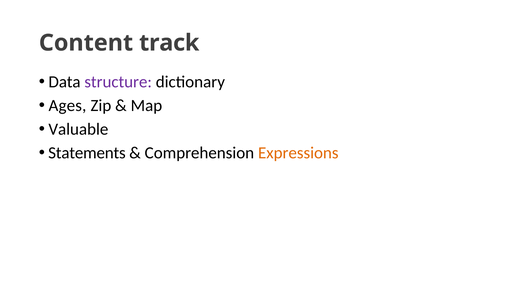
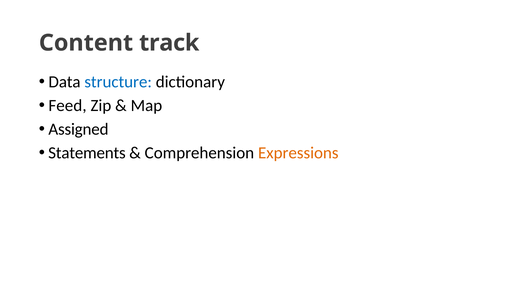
structure colour: purple -> blue
Ages: Ages -> Feed
Valuable: Valuable -> Assigned
